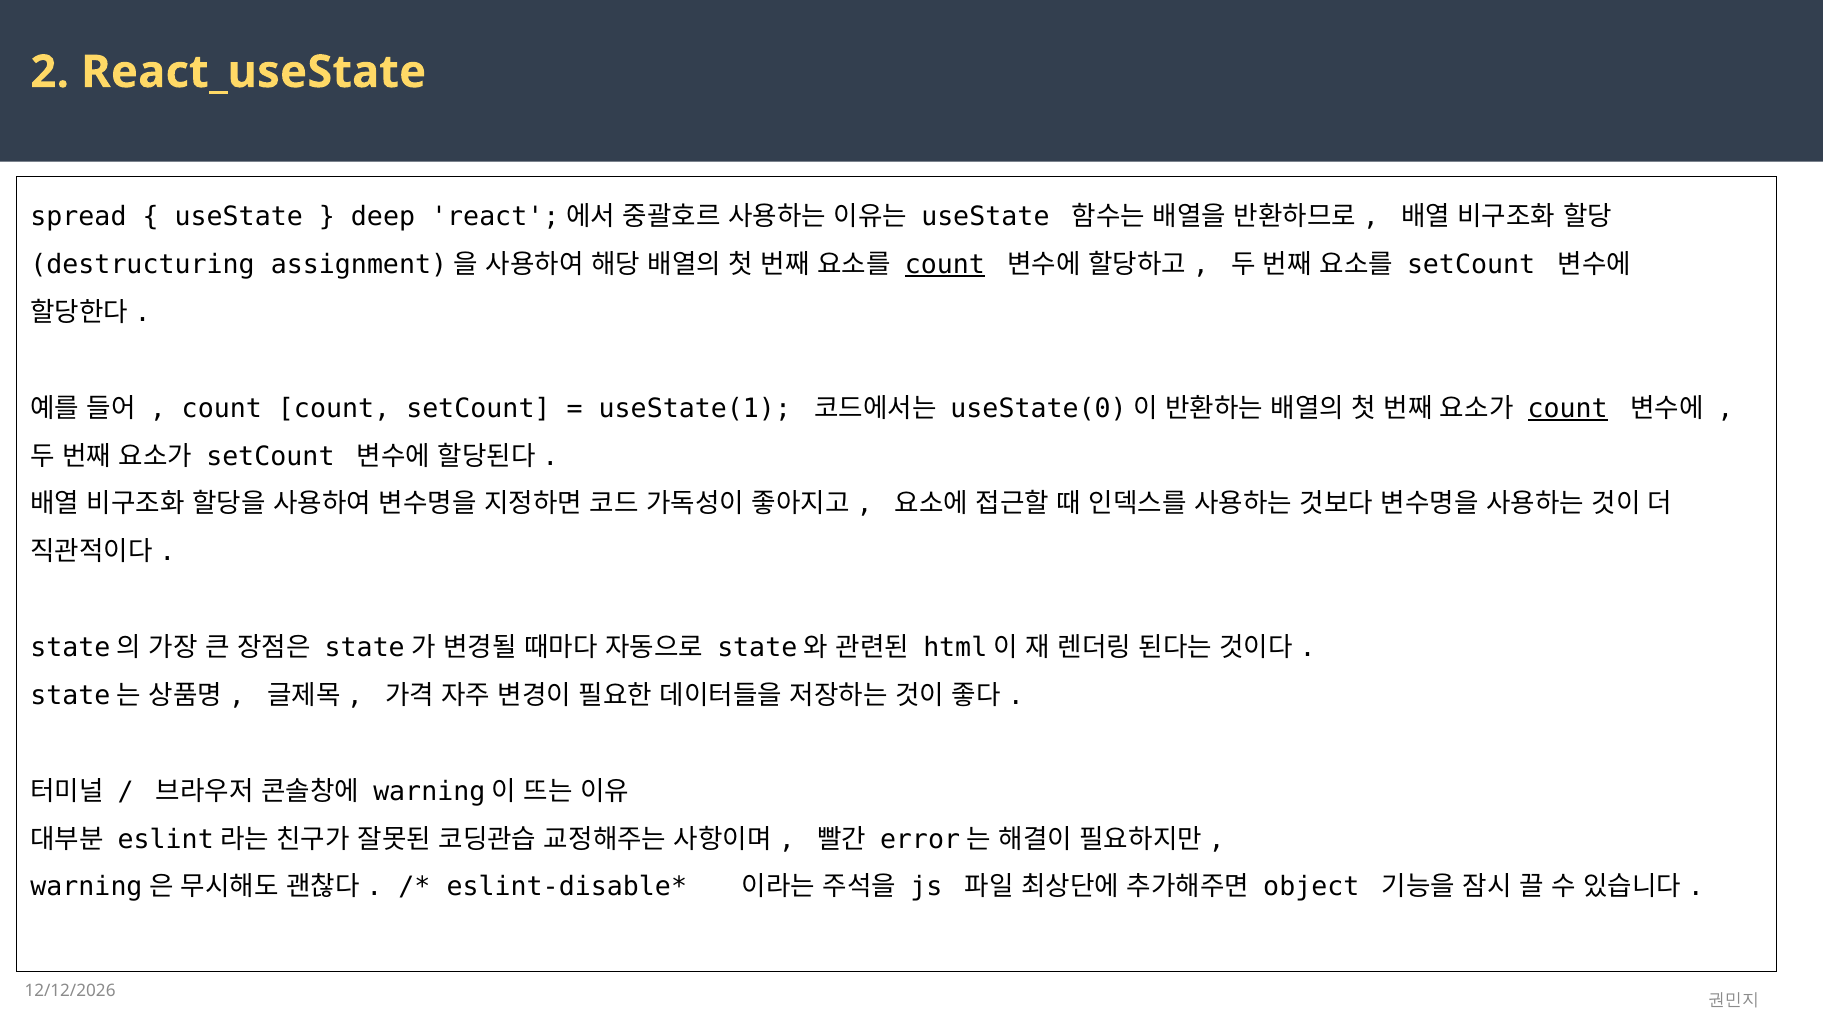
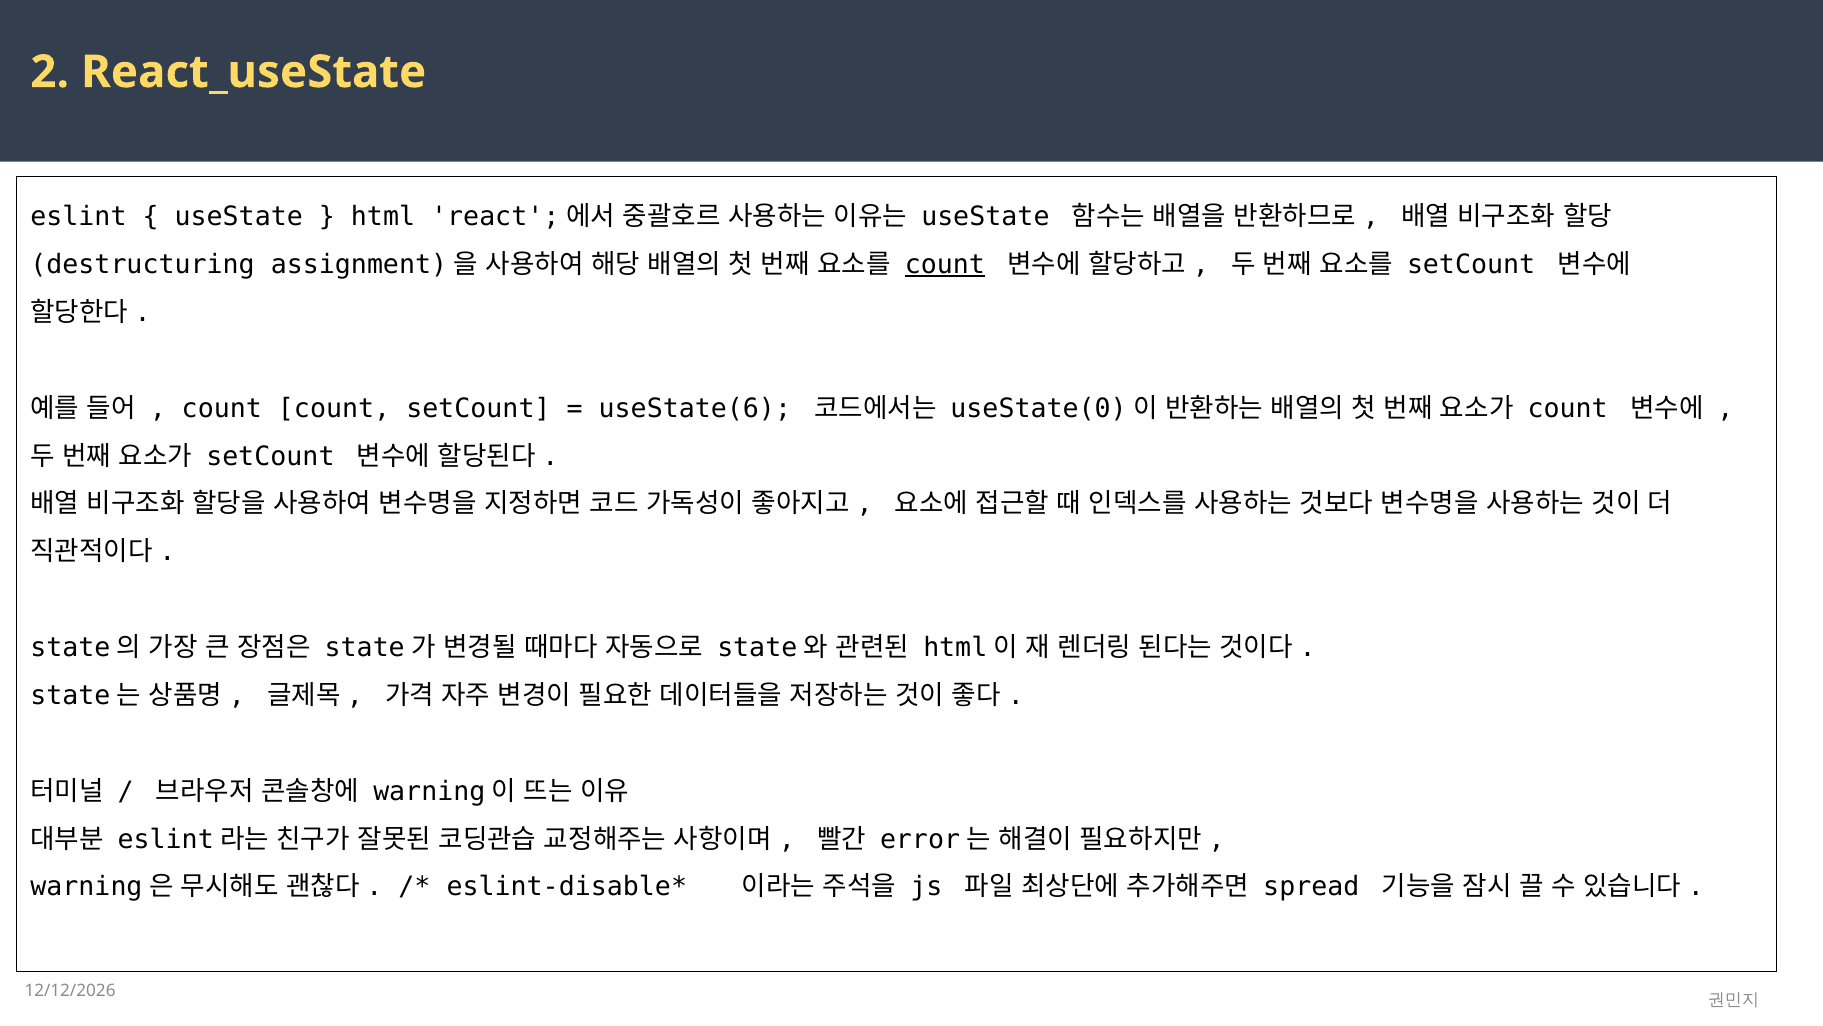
spread: spread -> eslint
deep: deep -> html
useState(1: useState(1 -> useState(6
count at (1568, 408) underline: present -> none
object: object -> spread
